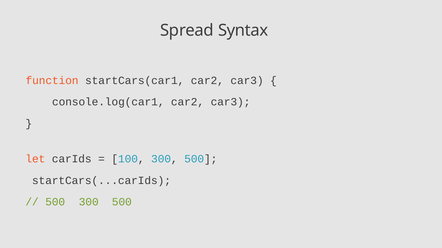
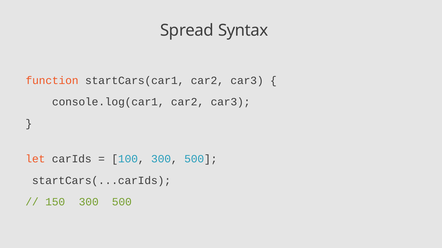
500 at (55, 203): 500 -> 150
